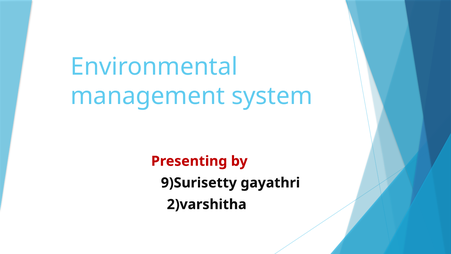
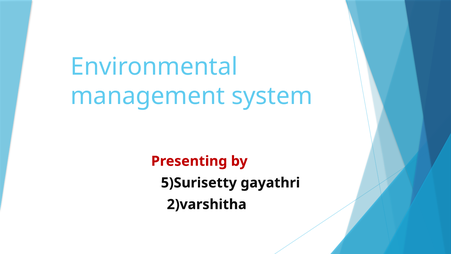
9)Surisetty: 9)Surisetty -> 5)Surisetty
